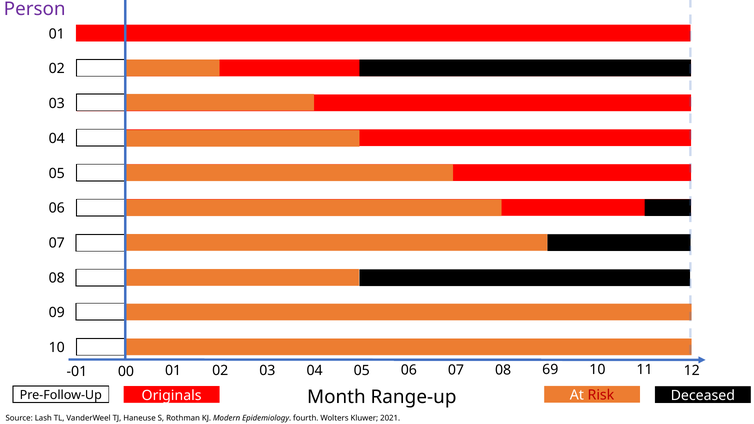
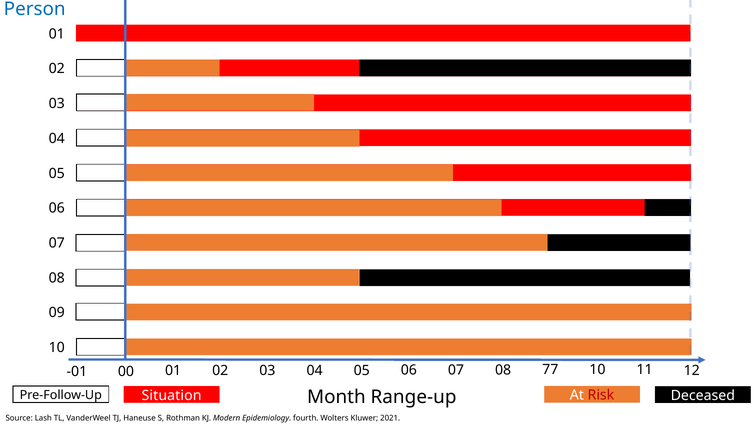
Person colour: purple -> blue
69: 69 -> 77
Originals: Originals -> Situation
